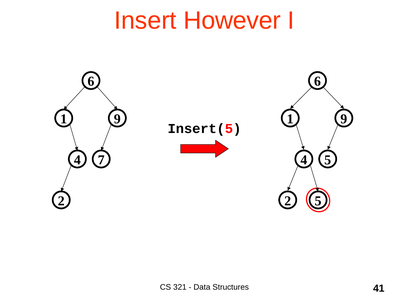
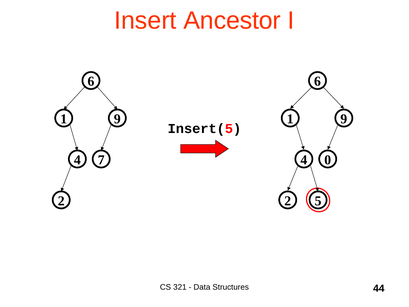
However: However -> Ancestor
4 5: 5 -> 0
41: 41 -> 44
